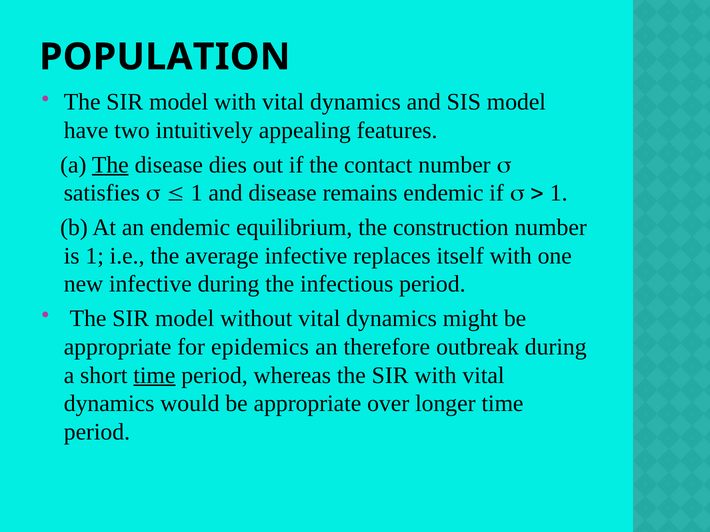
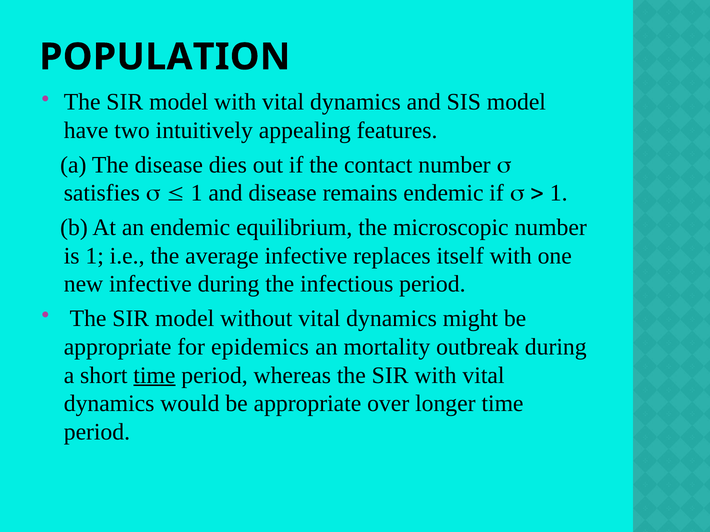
The at (110, 165) underline: present -> none
construction: construction -> microscopic
therefore: therefore -> mortality
